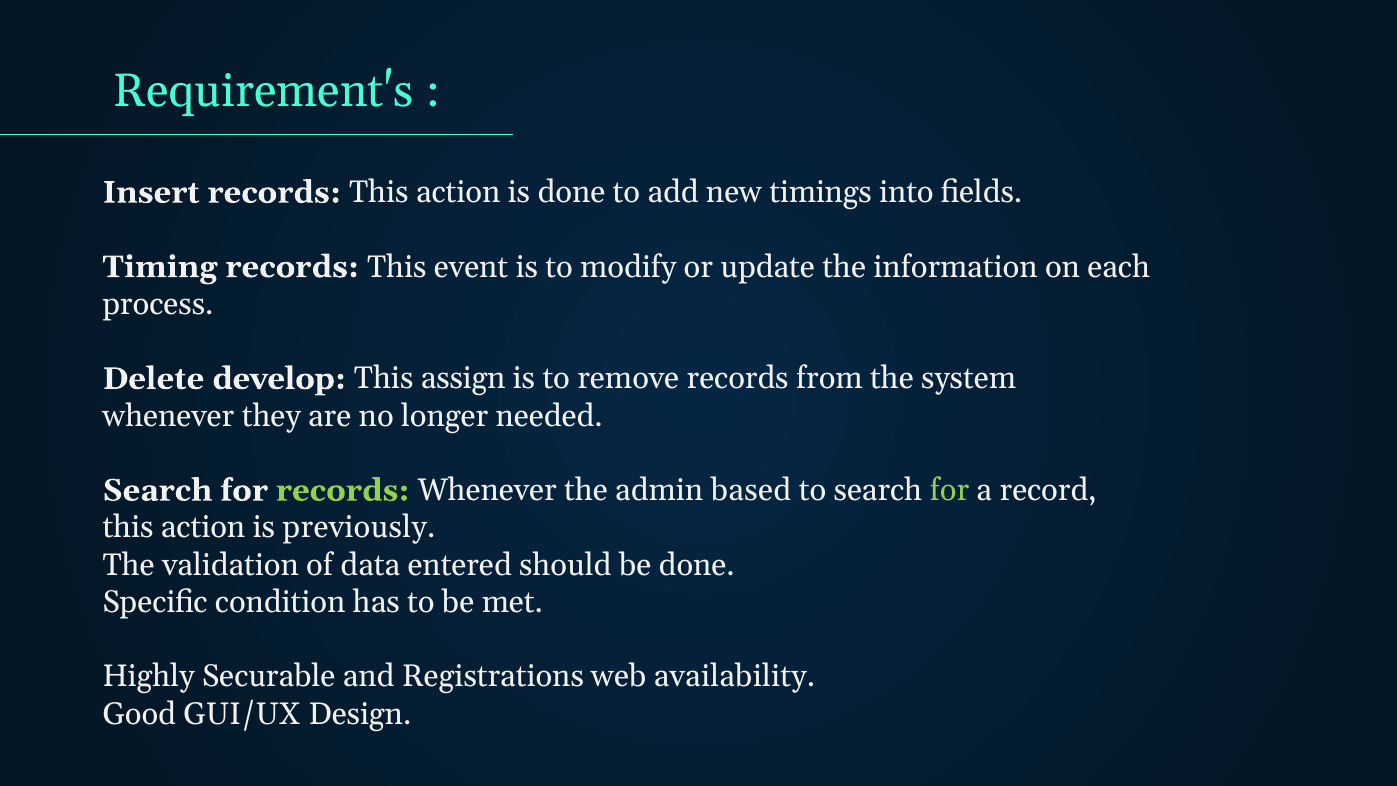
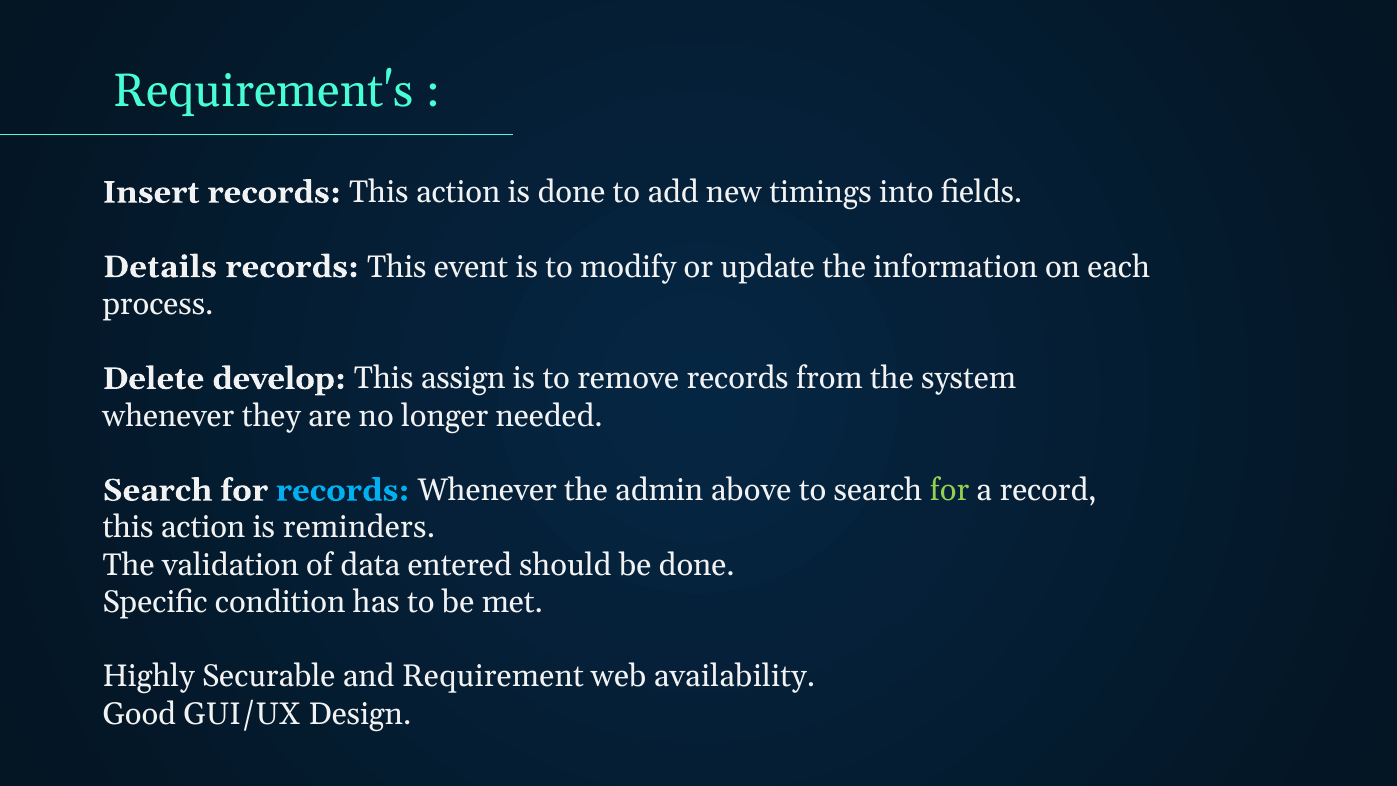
Timing: Timing -> Details
records at (343, 490) colour: light green -> light blue
based: based -> above
previously: previously -> reminders
Registrations: Registrations -> Requirement
